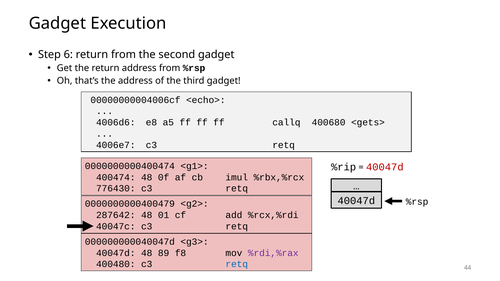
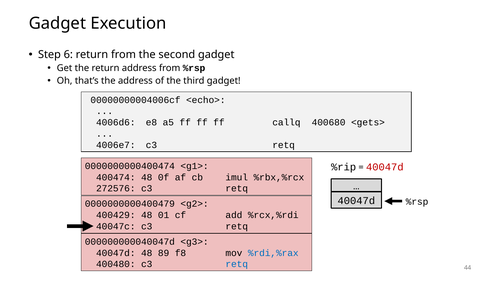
776430: 776430 -> 272576
287642: 287642 -> 400429
%rdi,%rax colour: purple -> blue
